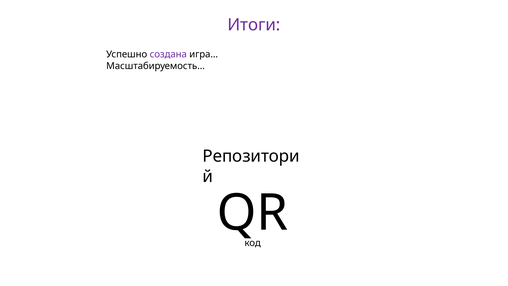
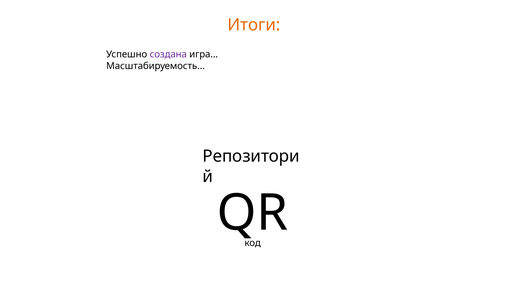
Итоги colour: purple -> orange
